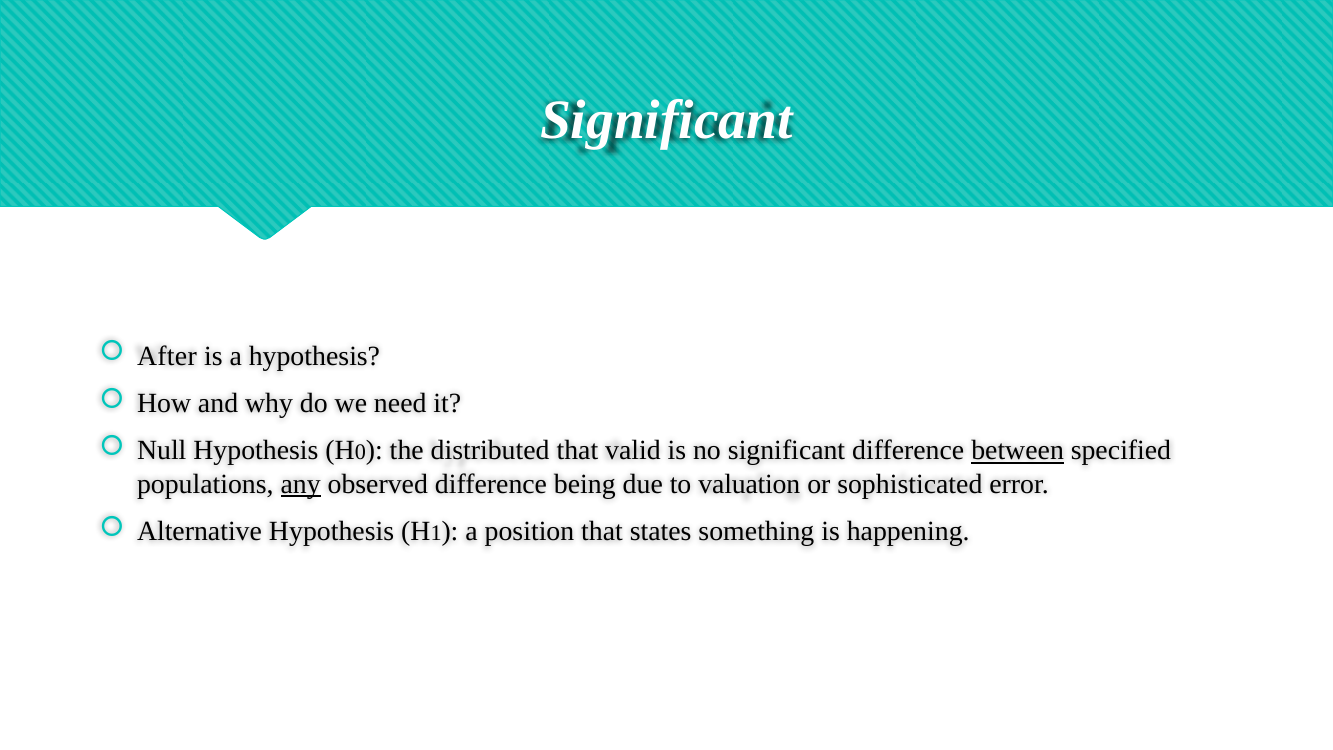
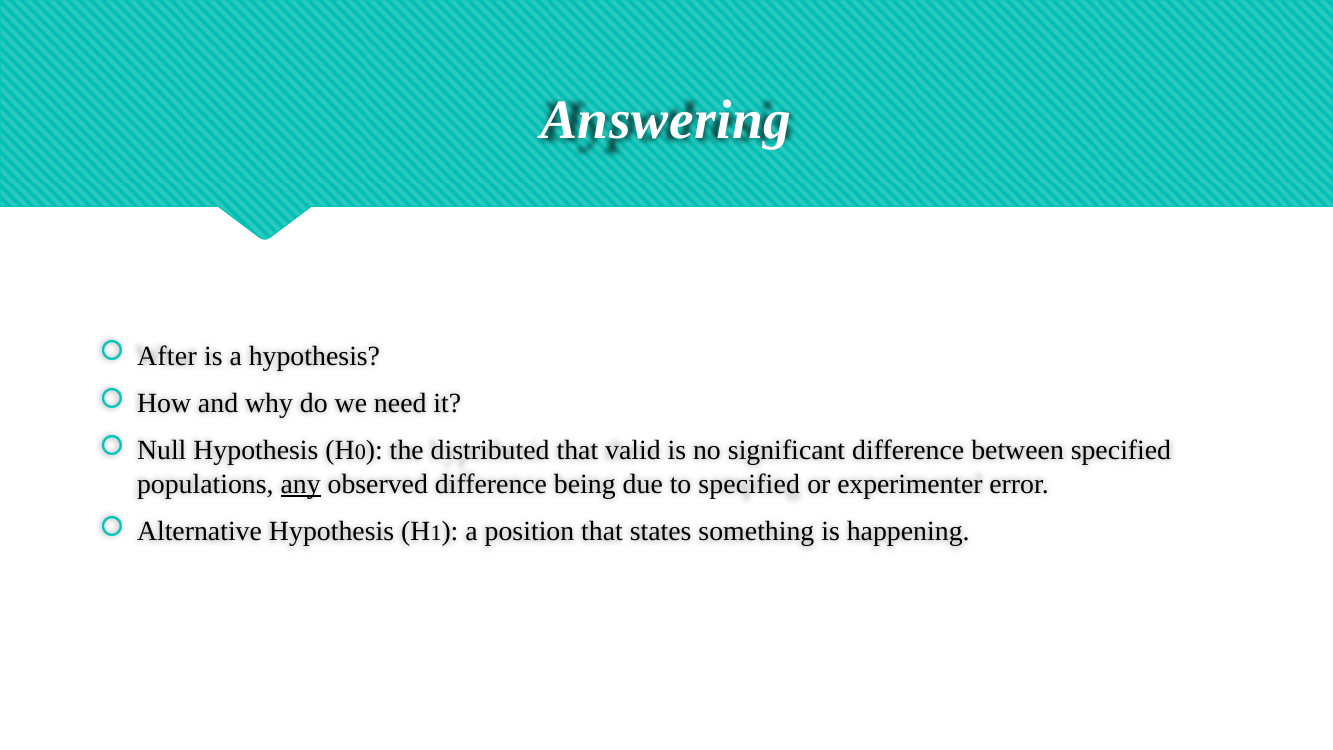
Significant at (666, 121): Significant -> Answering
between underline: present -> none
to valuation: valuation -> specified
sophisticated: sophisticated -> experimenter
